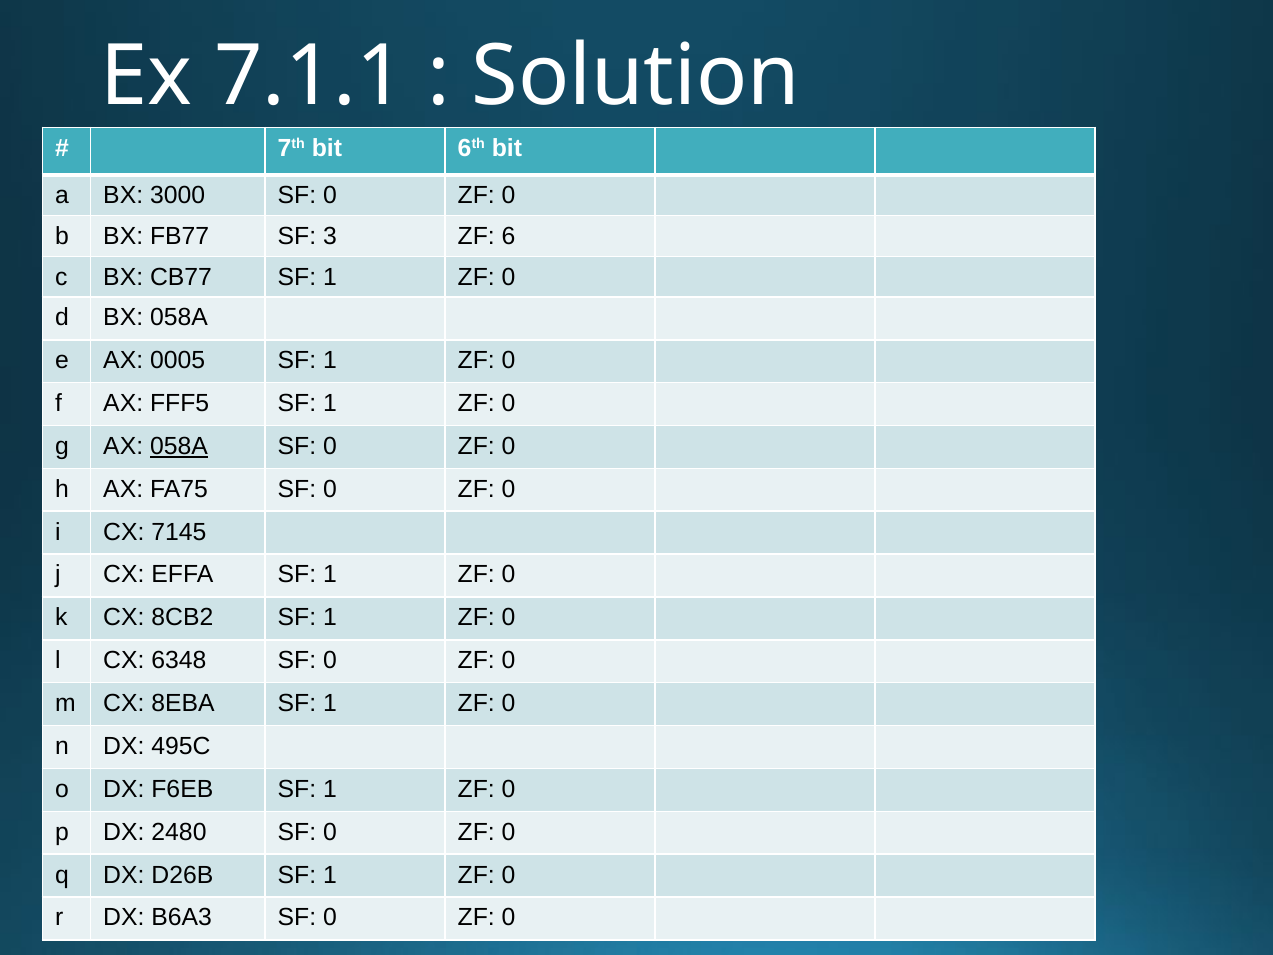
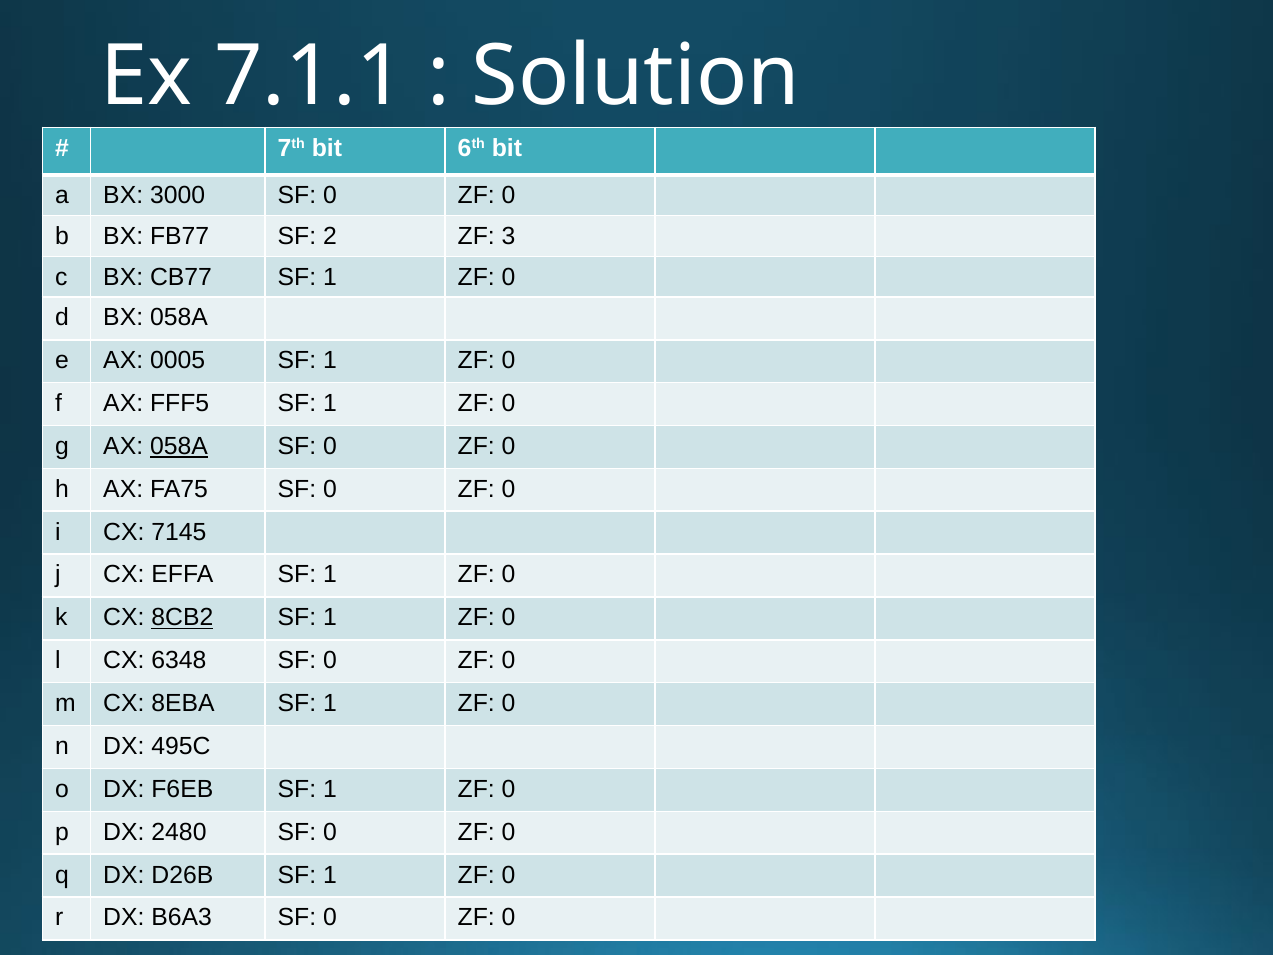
3: 3 -> 2
6: 6 -> 3
8CB2 underline: none -> present
